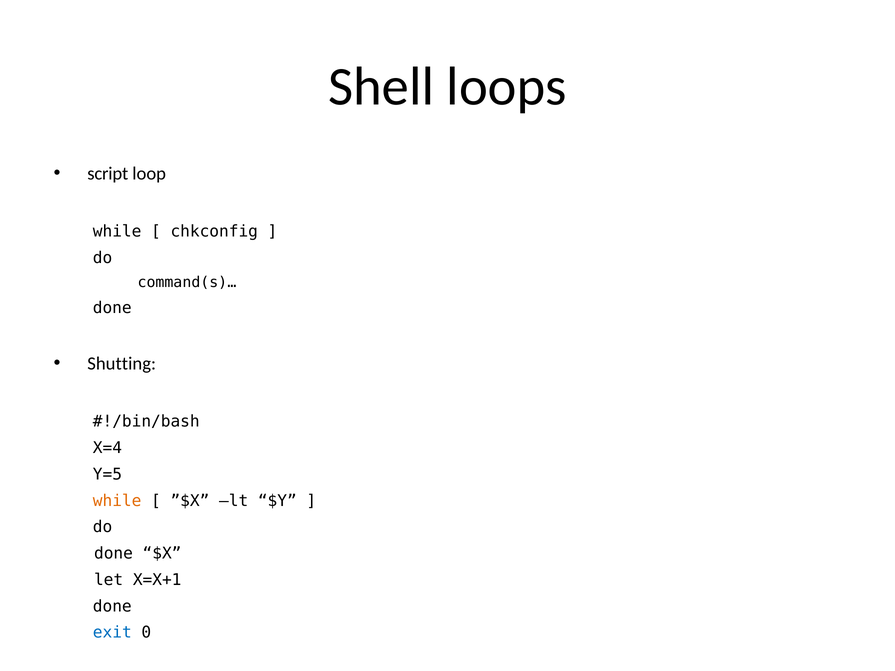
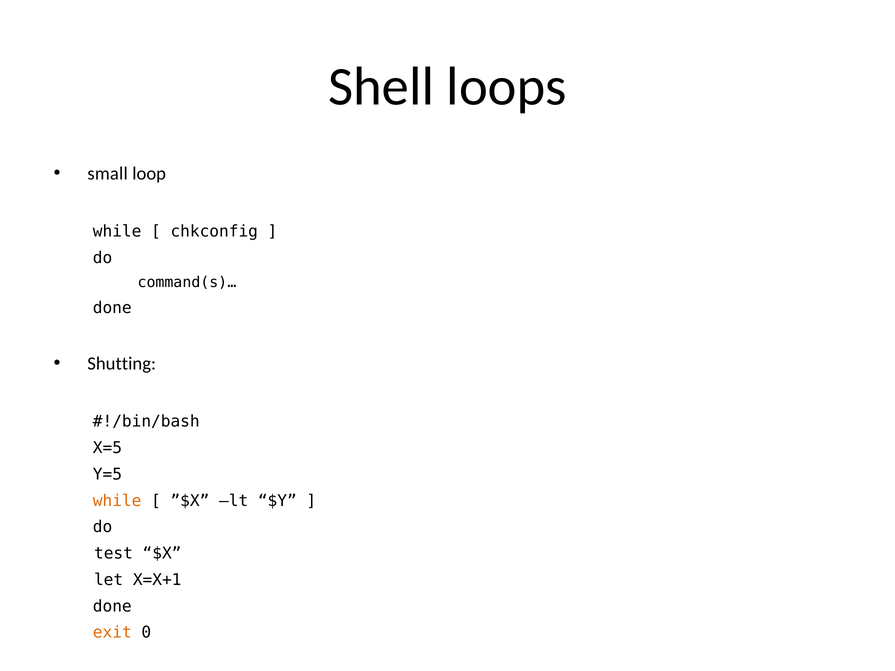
script: script -> small
X=4: X=4 -> X=5
done at (113, 554): done -> test
exit colour: blue -> orange
